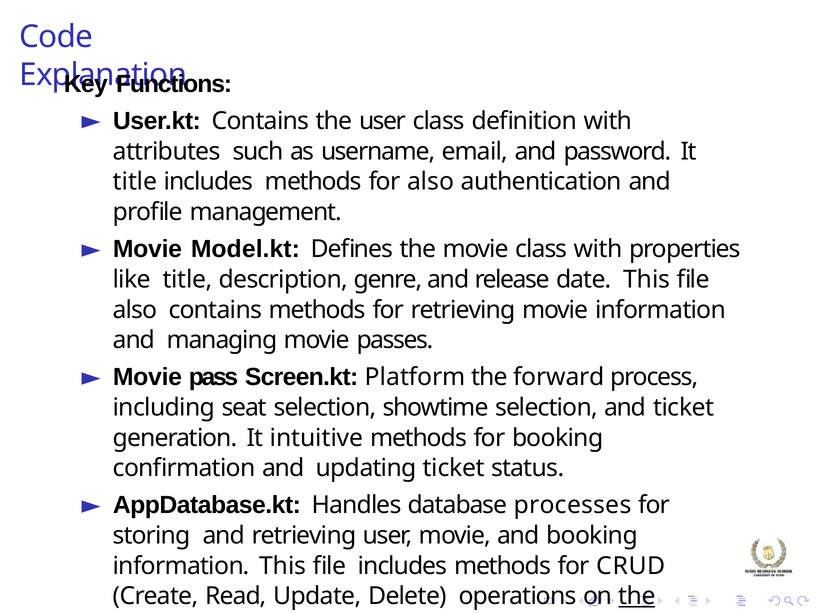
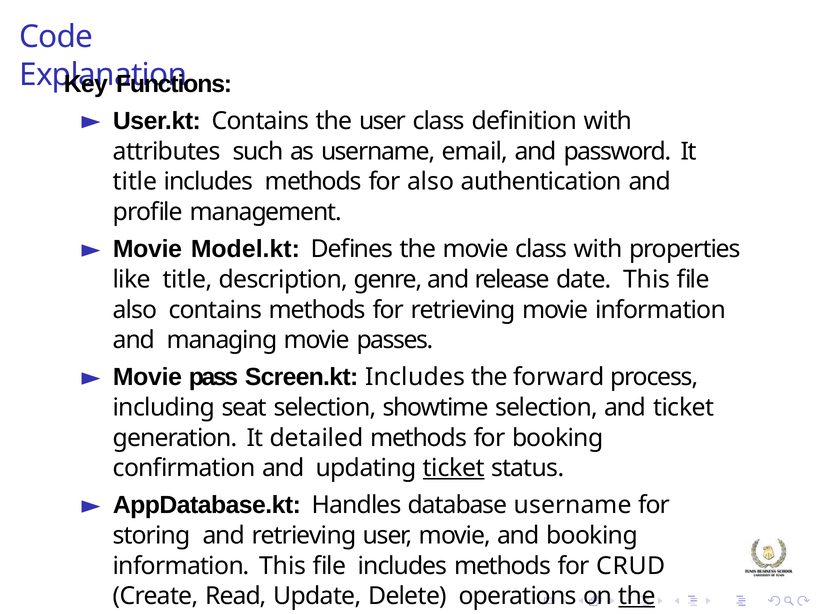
Screen.kt Platform: Platform -> Includes
intuitive: intuitive -> detailed
ticket at (454, 468) underline: none -> present
database processes: processes -> username
